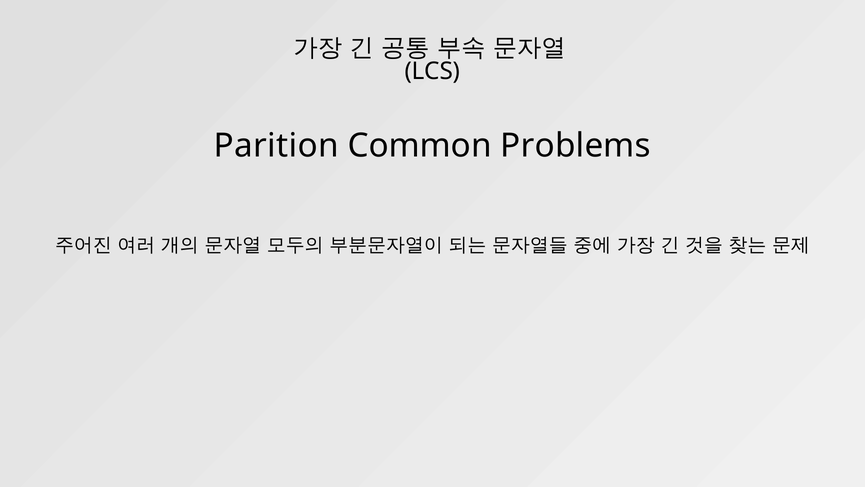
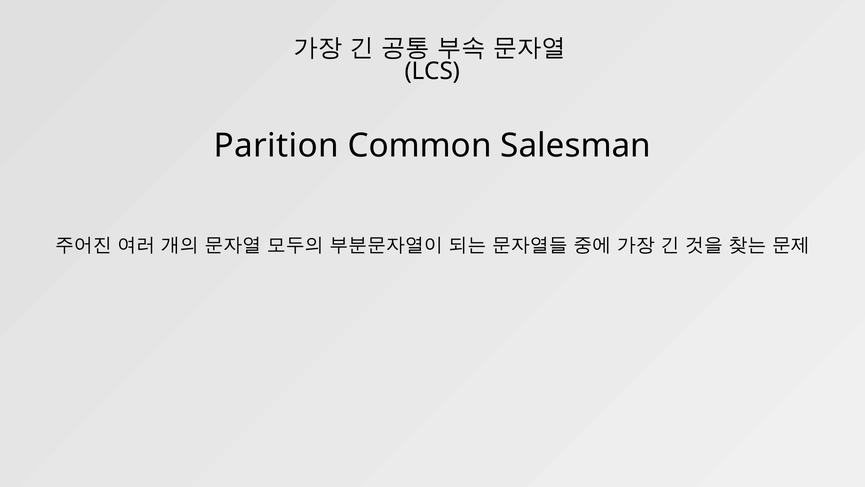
Problems: Problems -> Salesman
